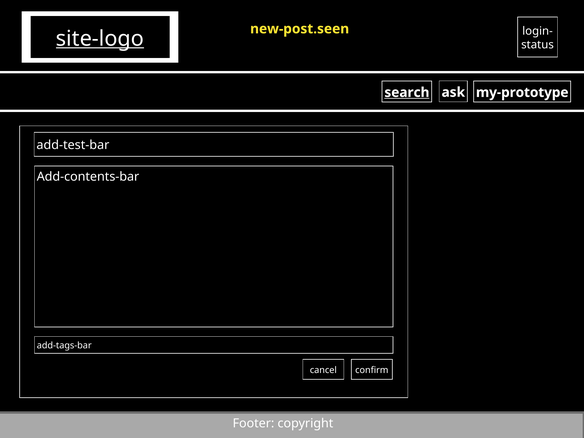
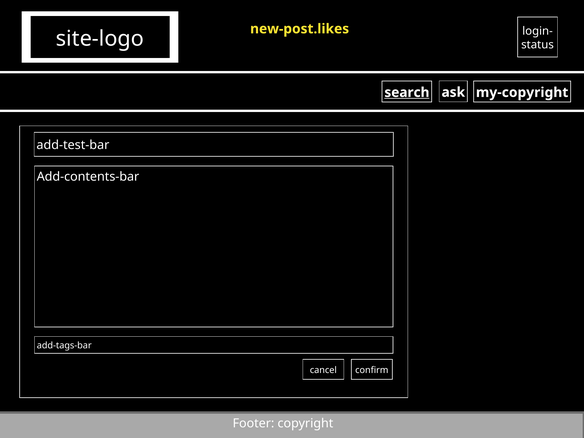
new-post.seen: new-post.seen -> new-post.likes
site-logo underline: present -> none
my-prototype: my-prototype -> my-copyright
